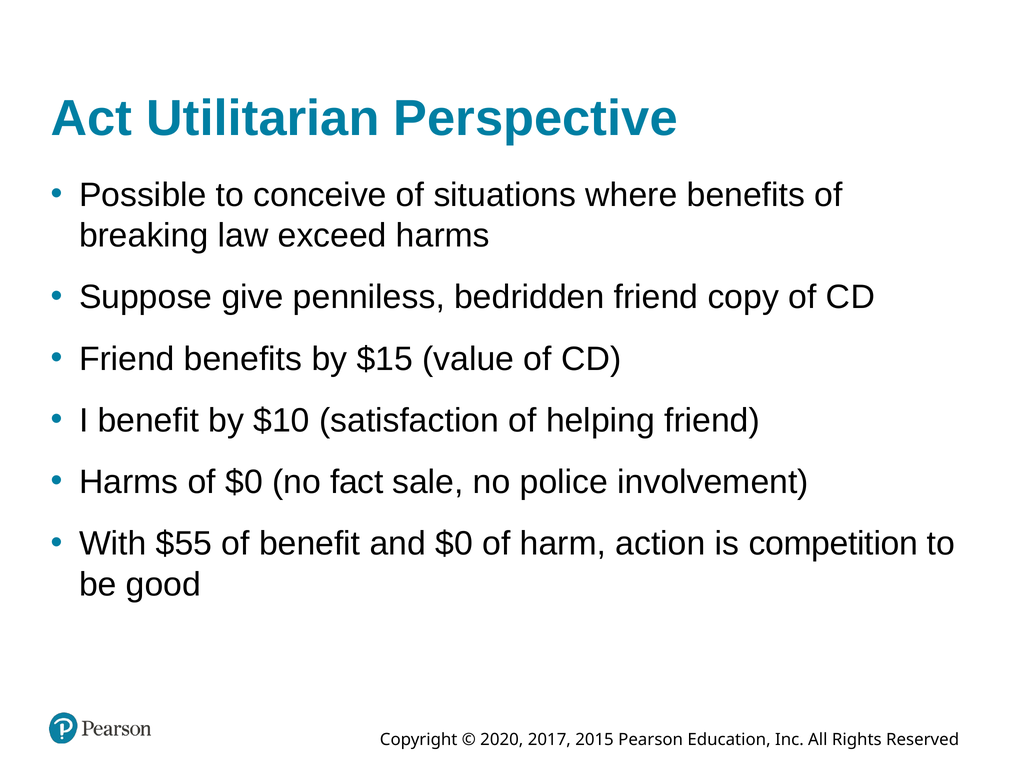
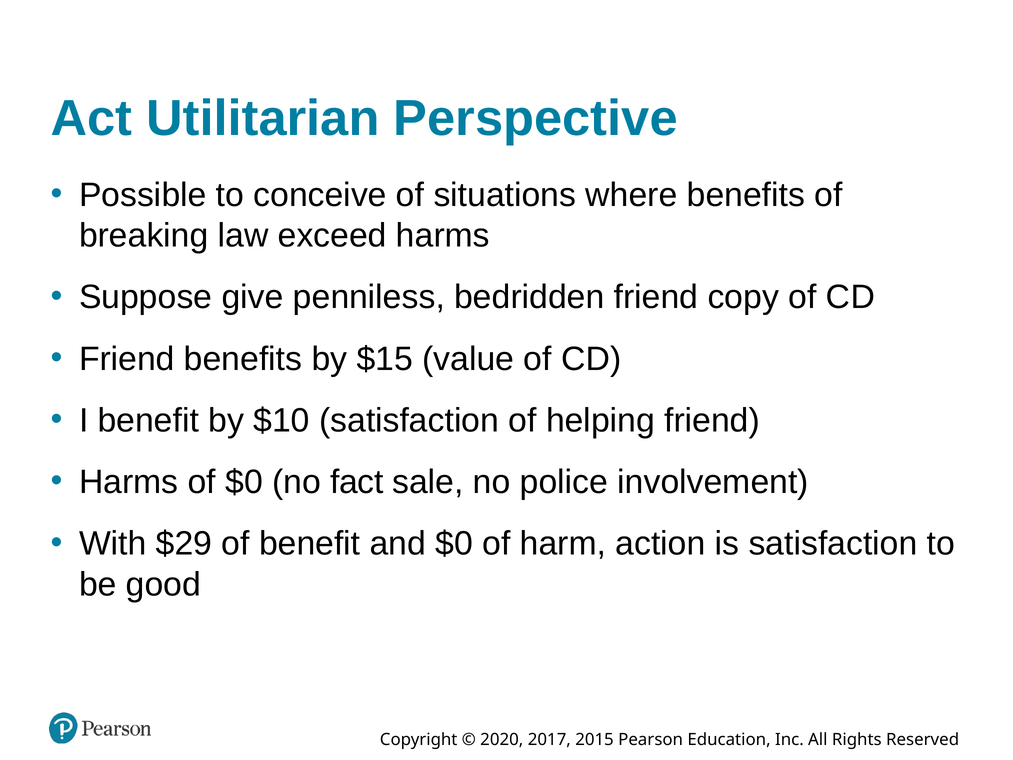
$55: $55 -> $29
is competition: competition -> satisfaction
